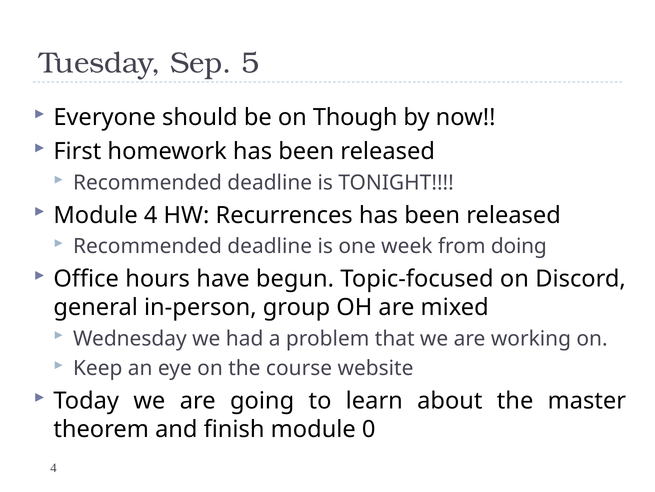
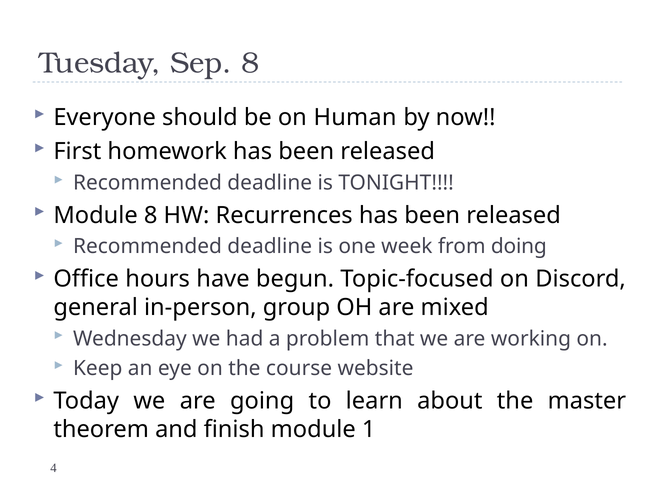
Sep 5: 5 -> 8
Though: Though -> Human
Module 4: 4 -> 8
0: 0 -> 1
